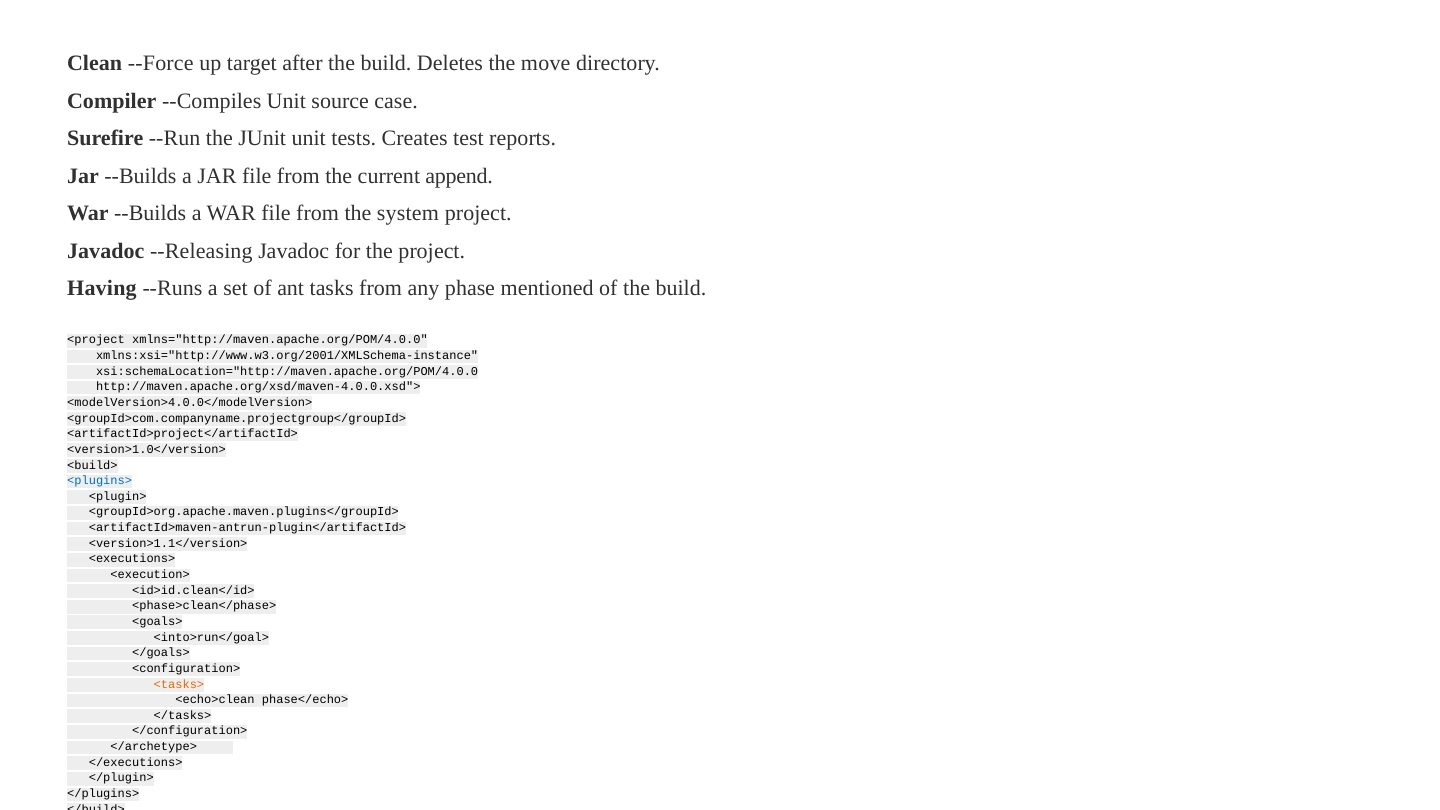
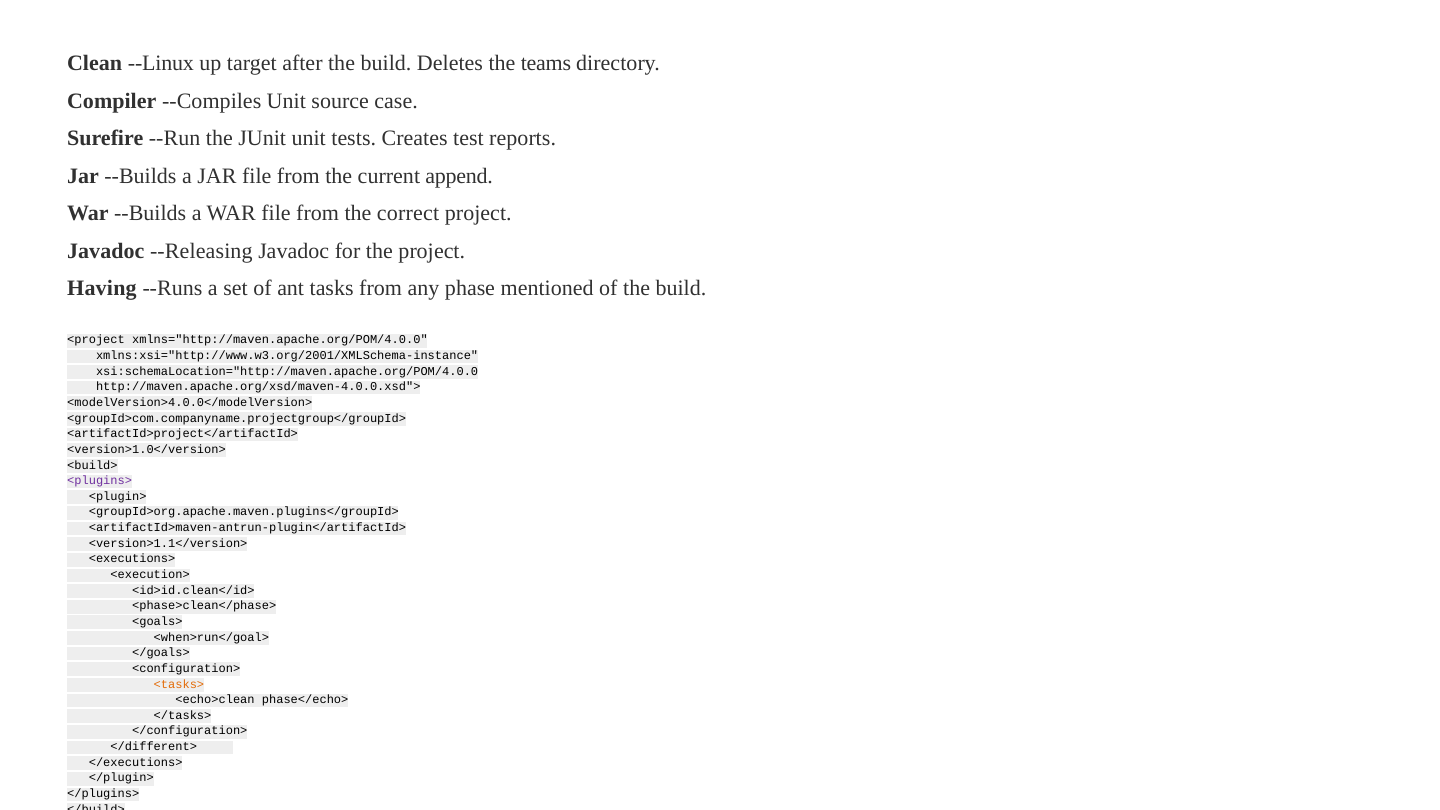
--Force: --Force -> --Linux
move: move -> teams
system: system -> correct
<plugins> colour: blue -> purple
<into>run</goal>: <into>run</goal> -> <when>run</goal>
</archetype>: </archetype> -> </different>
